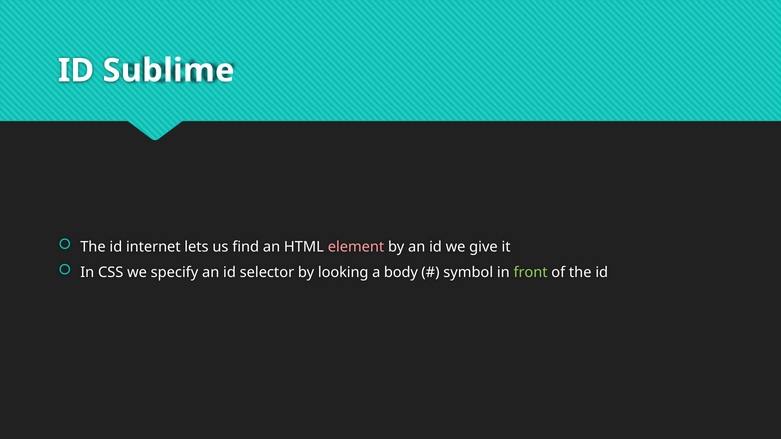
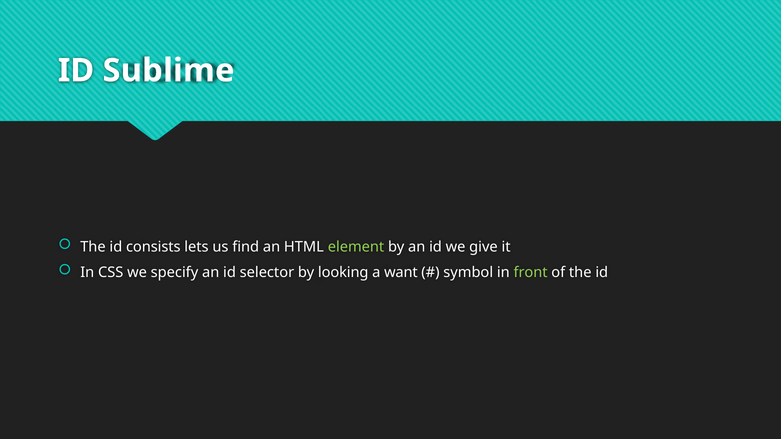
internet: internet -> consists
element colour: pink -> light green
body: body -> want
